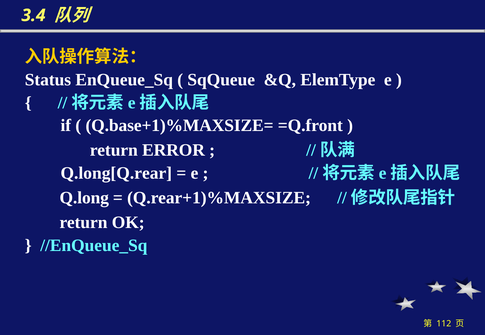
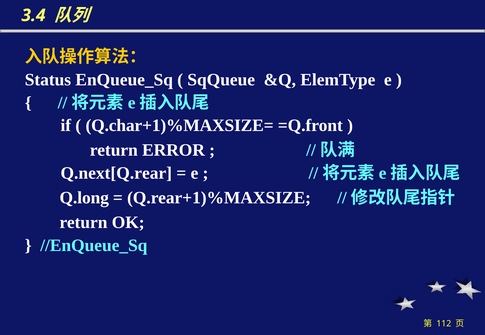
Q.base+1)%MAXSIZE=: Q.base+1)%MAXSIZE= -> Q.char+1)%MAXSIZE=
Q.long[Q.rear: Q.long[Q.rear -> Q.next[Q.rear
